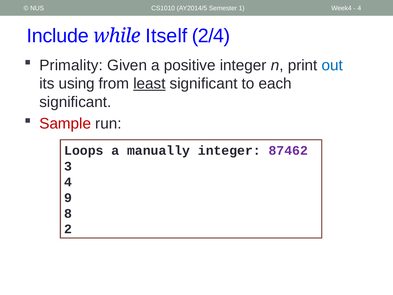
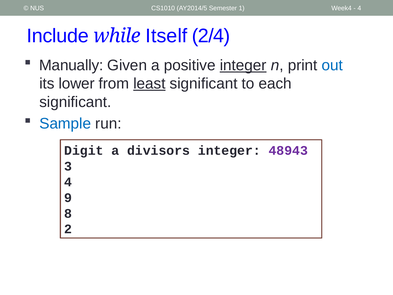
Primality: Primality -> Manually
integer at (243, 65) underline: none -> present
using: using -> lower
Sample colour: red -> blue
Loops: Loops -> Digit
manually: manually -> divisors
87462: 87462 -> 48943
